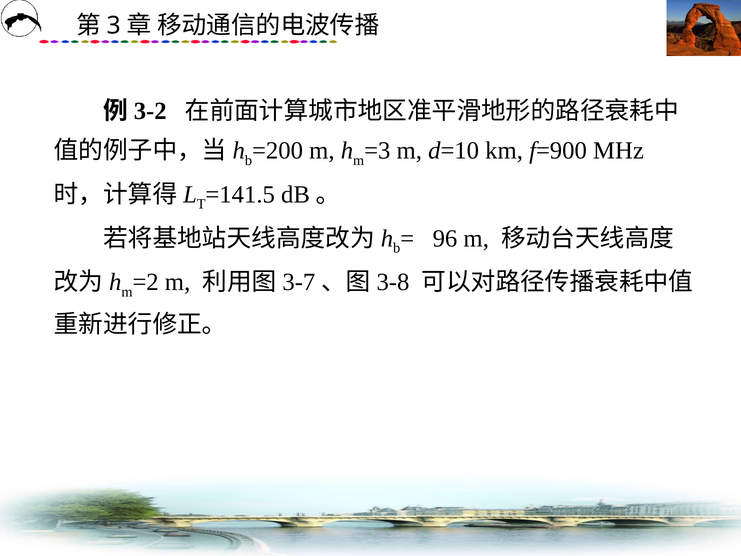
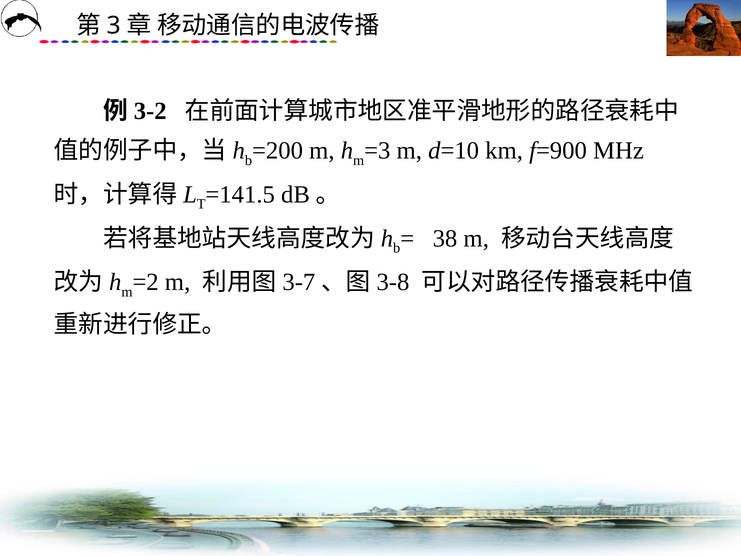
96: 96 -> 38
